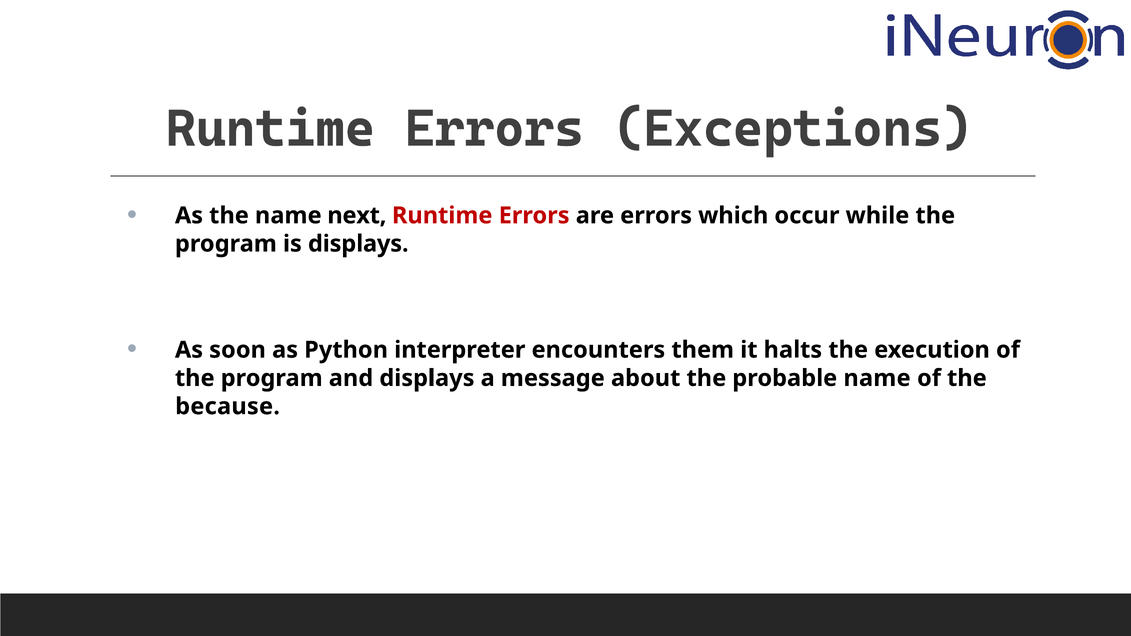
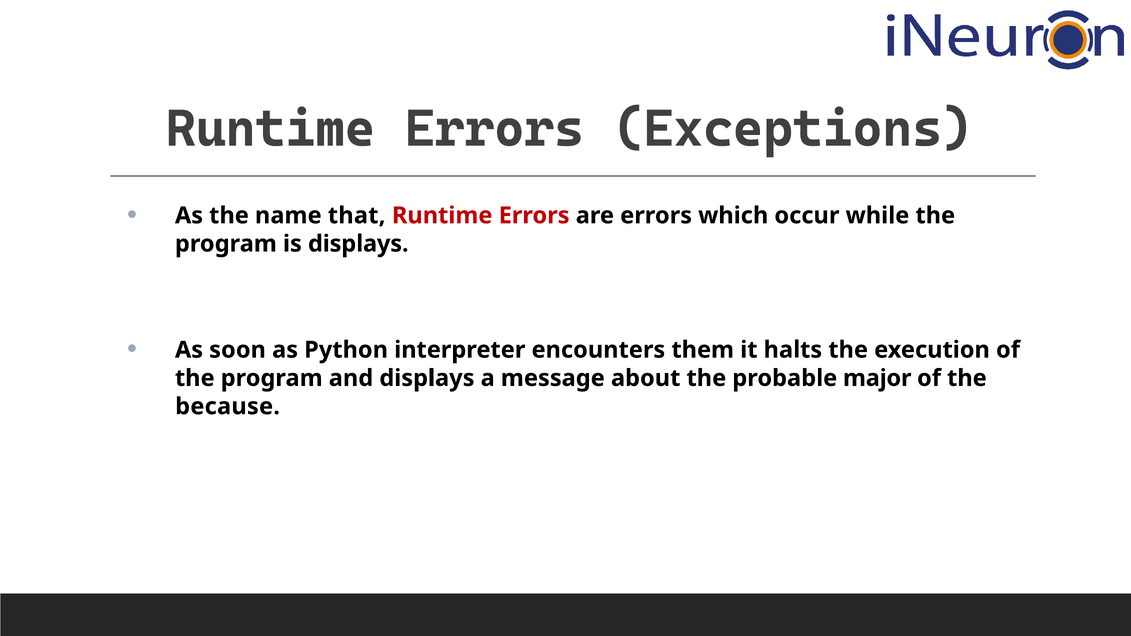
next: next -> that
probable name: name -> major
